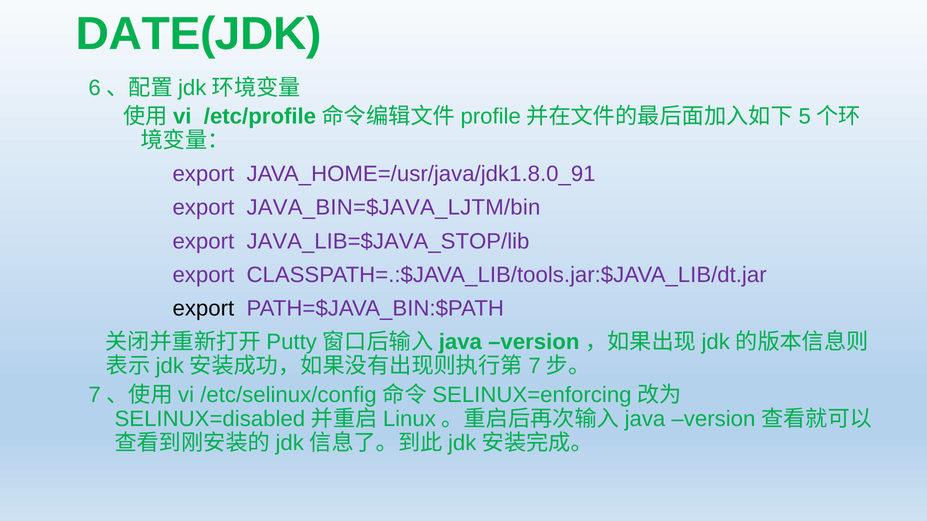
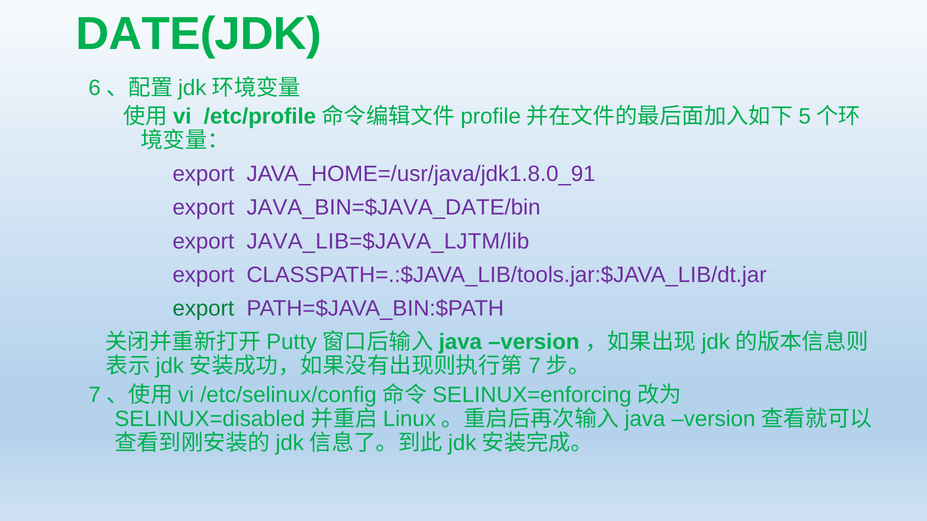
JAVA_BIN=$JAVA_LJTM/bin: JAVA_BIN=$JAVA_LJTM/bin -> JAVA_BIN=$JAVA_DATE/bin
JAVA_LIB=$JAVA_STOP/lib: JAVA_LIB=$JAVA_STOP/lib -> JAVA_LIB=$JAVA_LJTM/lib
export at (203, 309) colour: black -> green
